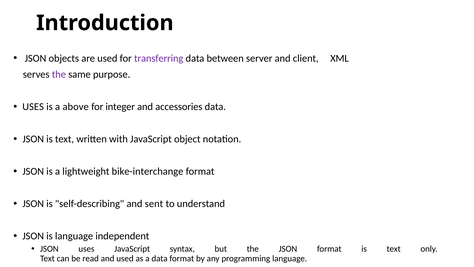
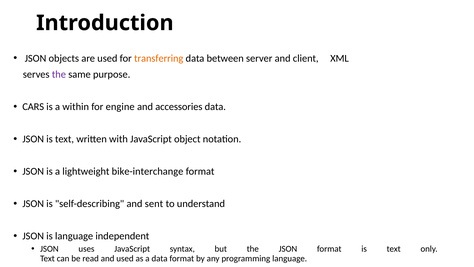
transferring colour: purple -> orange
USES at (33, 107): USES -> CARS
above: above -> within
integer: integer -> engine
